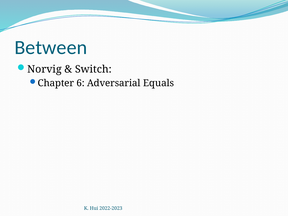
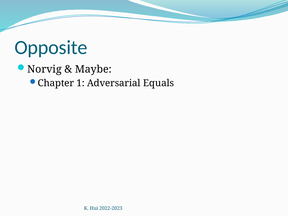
Between: Between -> Opposite
Switch: Switch -> Maybe
6: 6 -> 1
